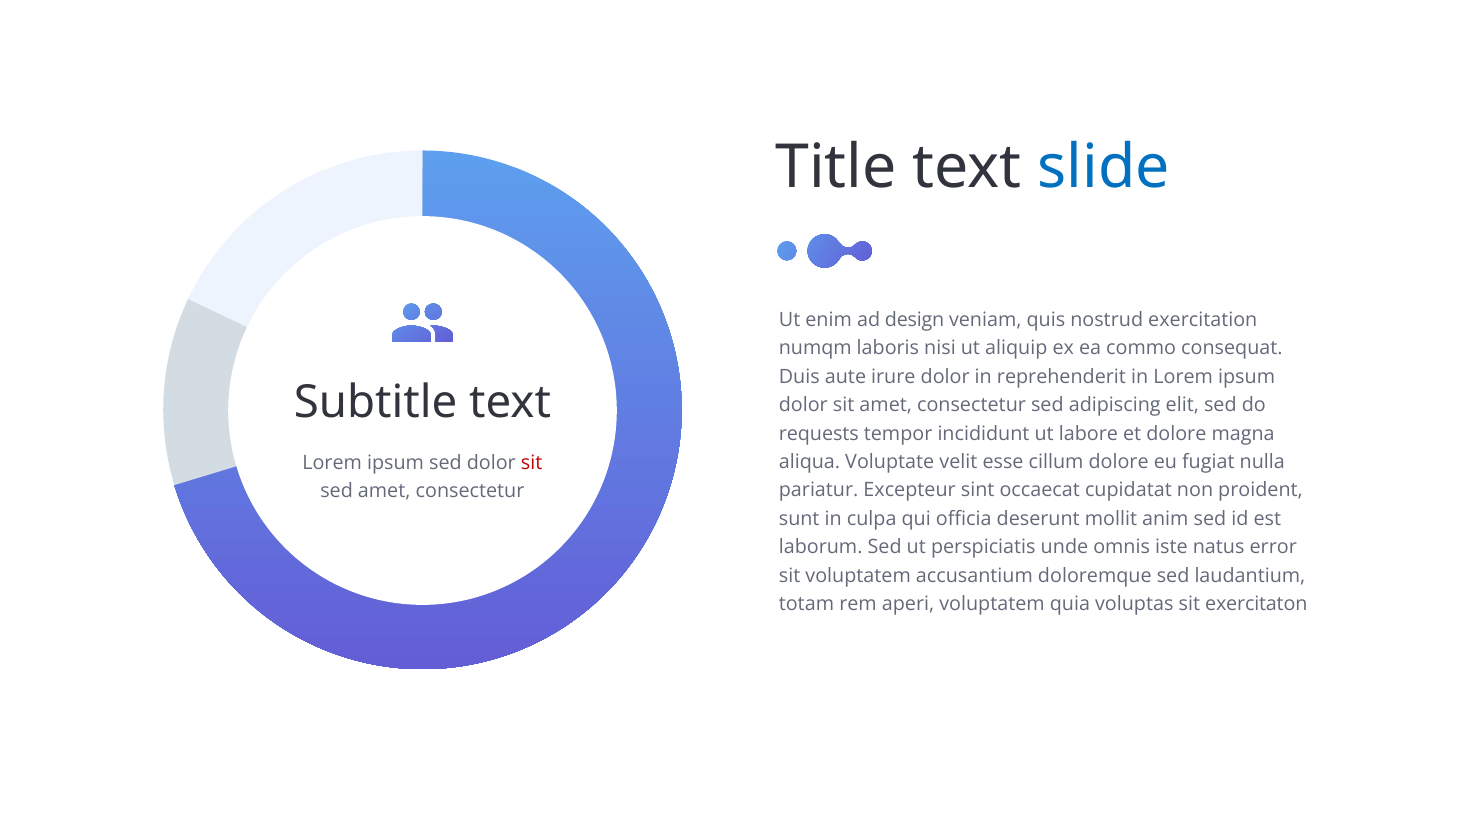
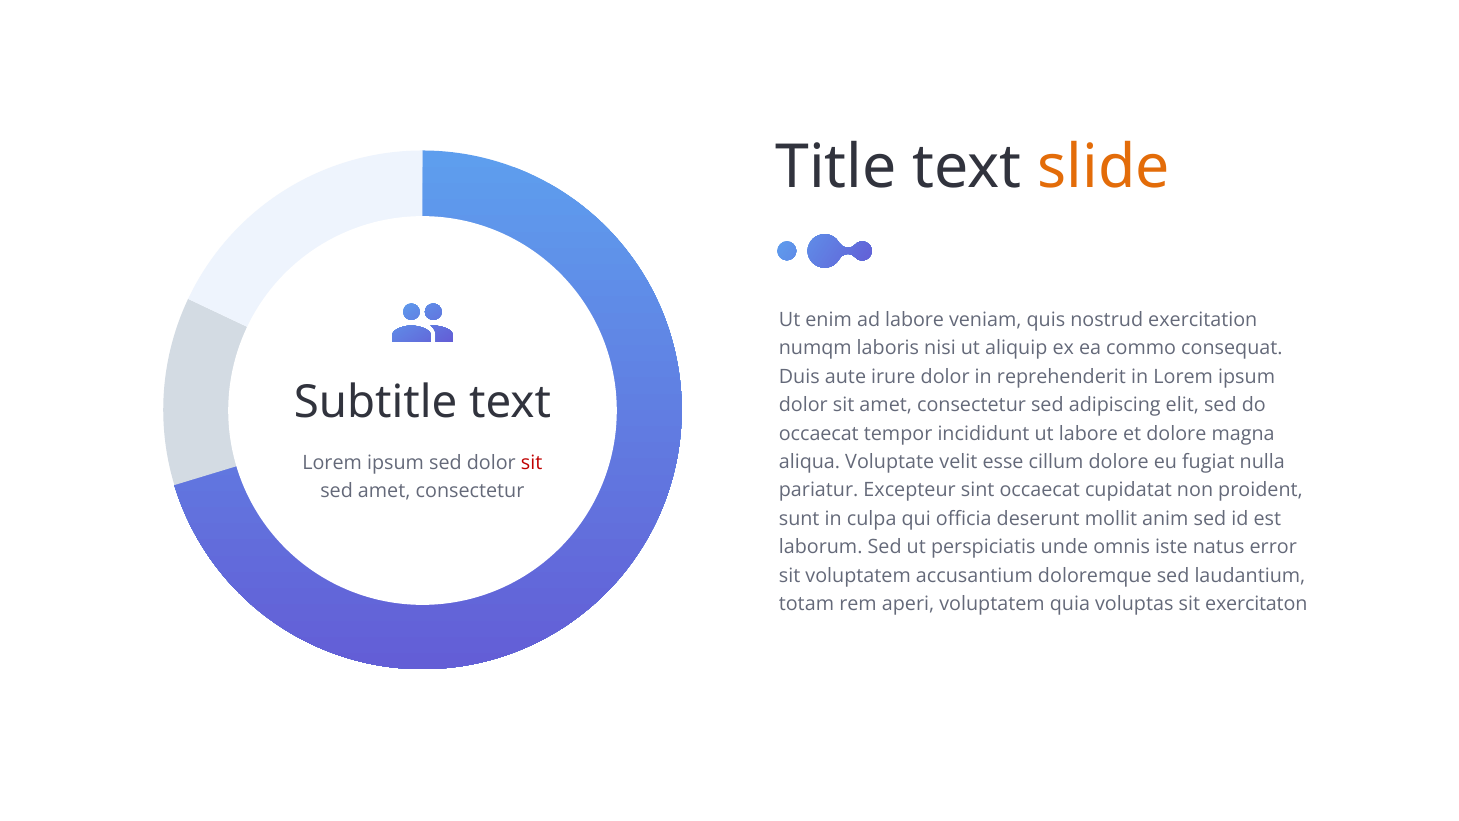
slide colour: blue -> orange
ad design: design -> labore
requests at (819, 433): requests -> occaecat
